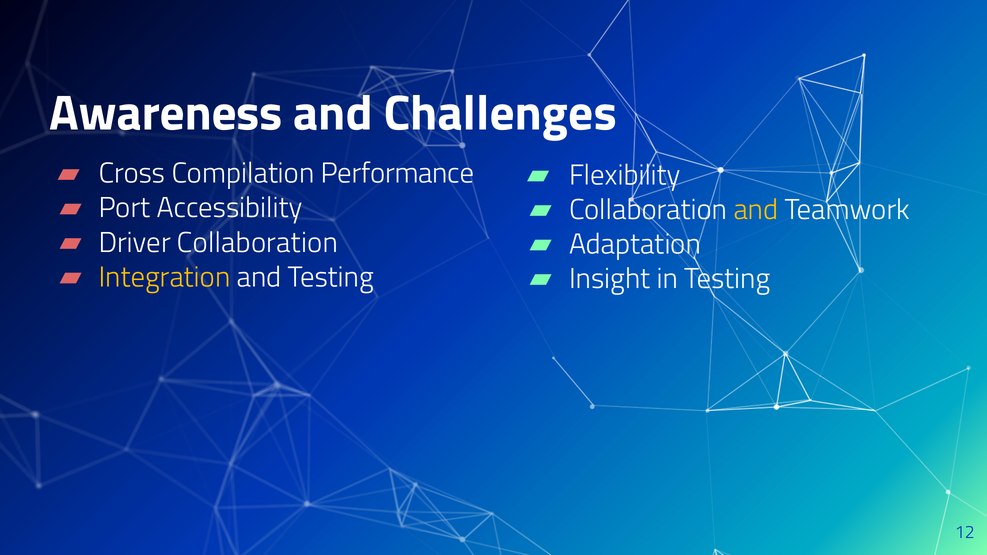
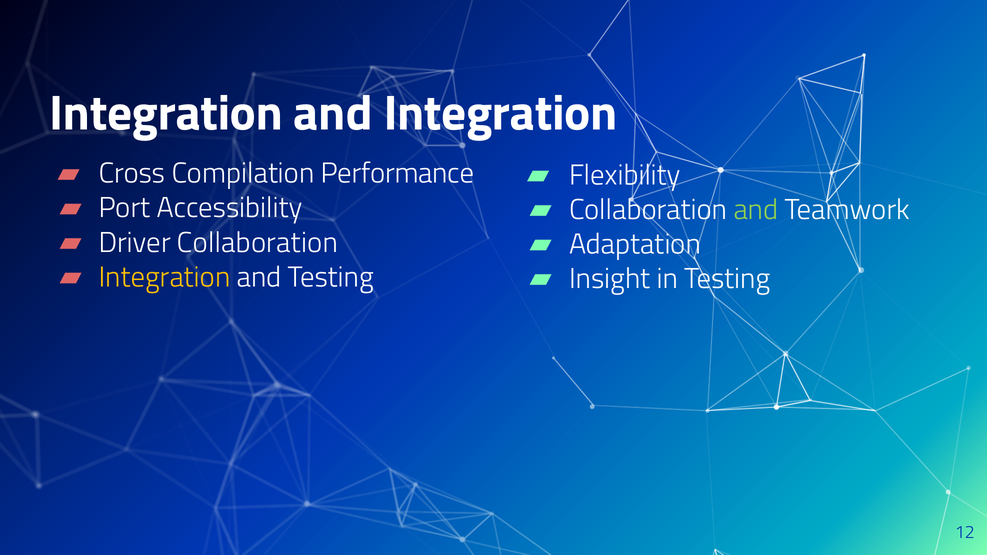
Awareness at (166, 113): Awareness -> Integration
and Challenges: Challenges -> Integration
and at (756, 210) colour: yellow -> light green
